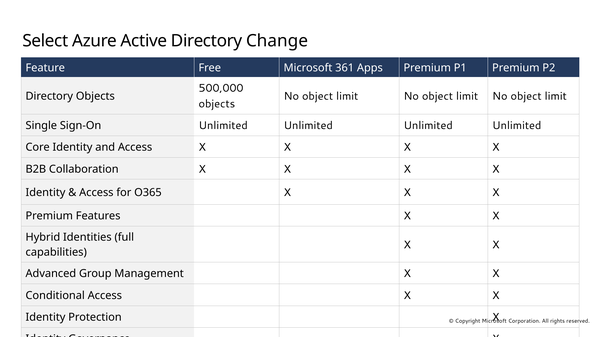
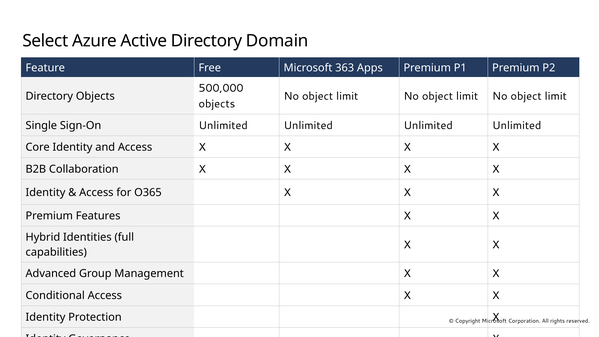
Change: Change -> Domain
361: 361 -> 363
